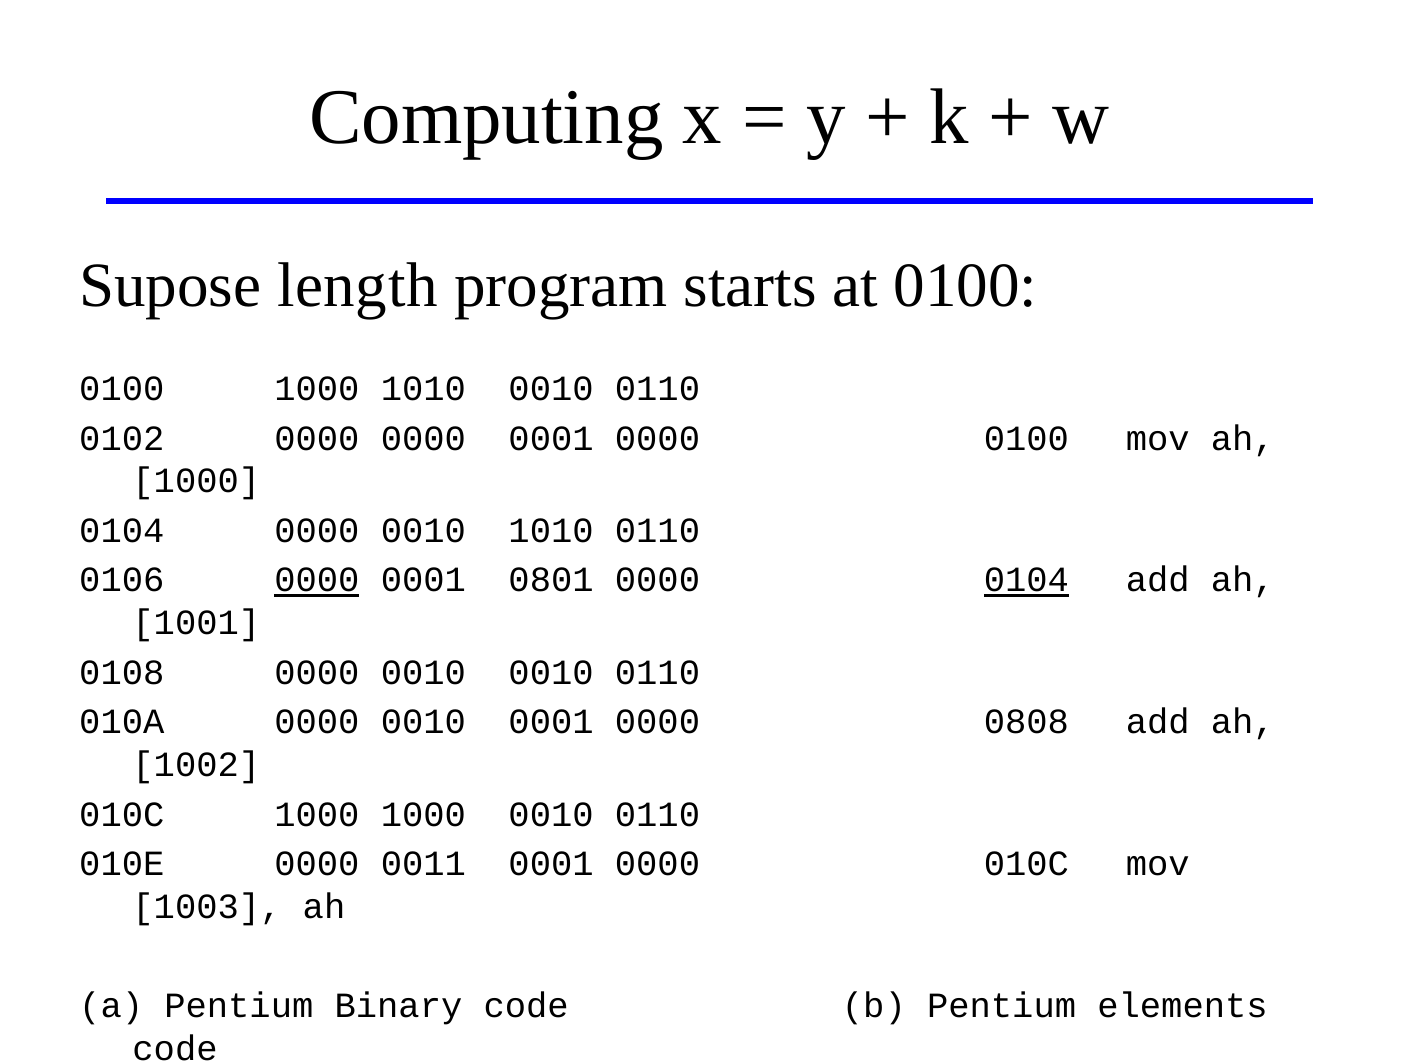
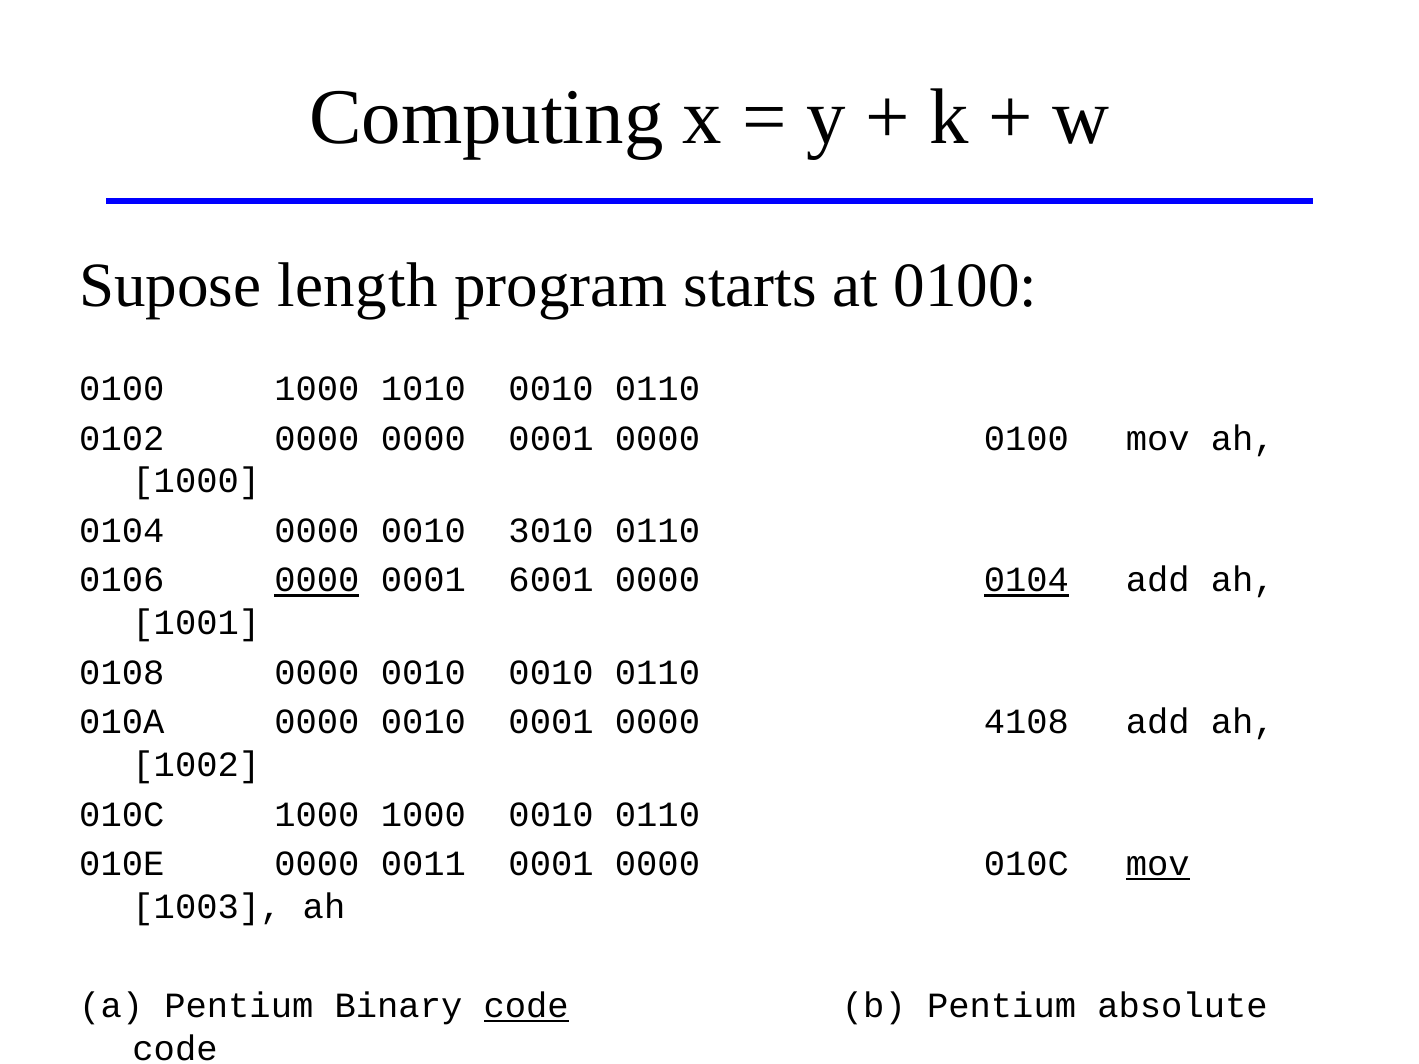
0010 1010: 1010 -> 3010
0801: 0801 -> 6001
0808: 0808 -> 4108
mov at (1158, 864) underline: none -> present
code at (526, 1006) underline: none -> present
elements: elements -> absolute
